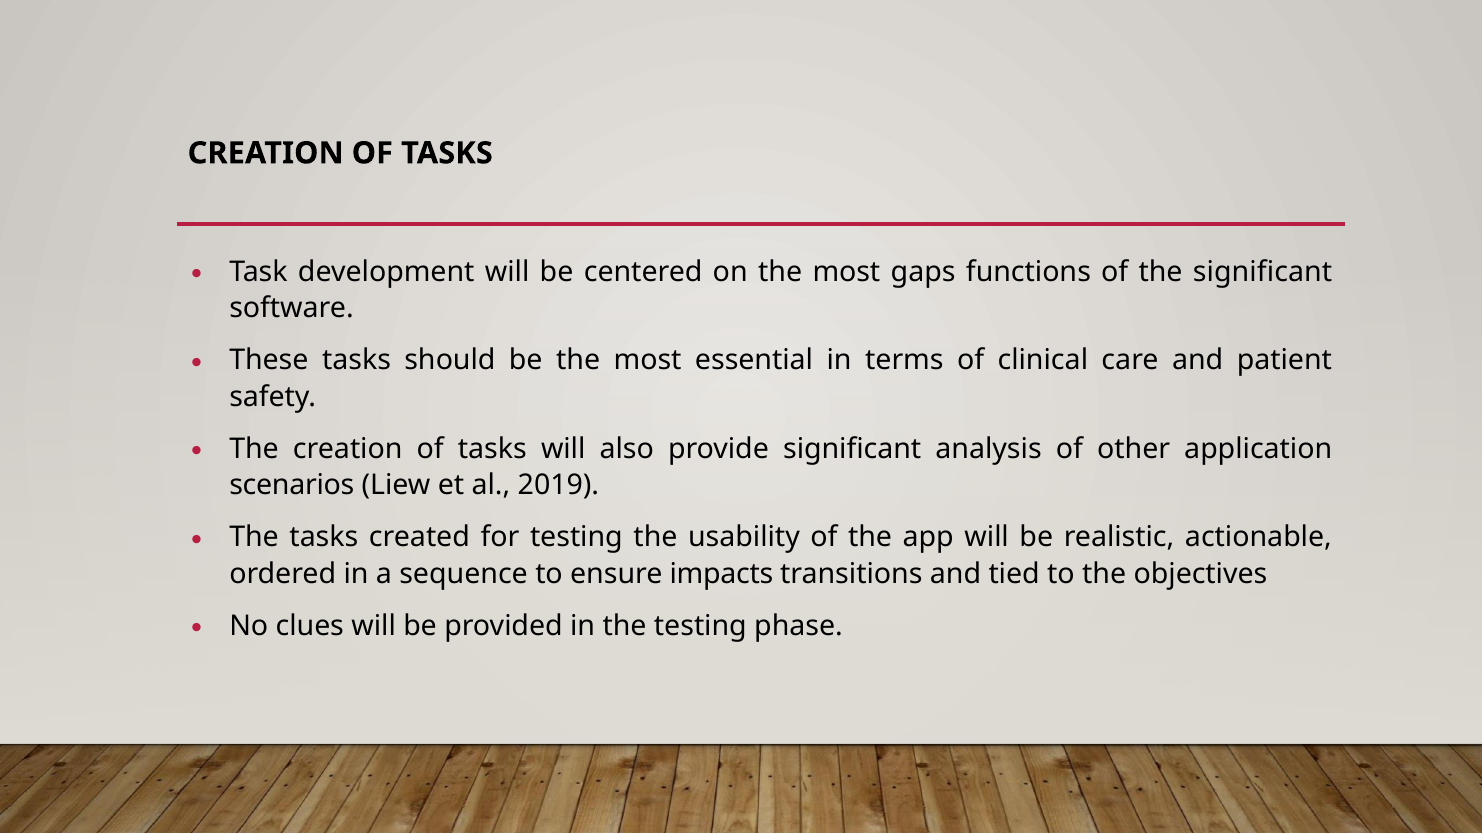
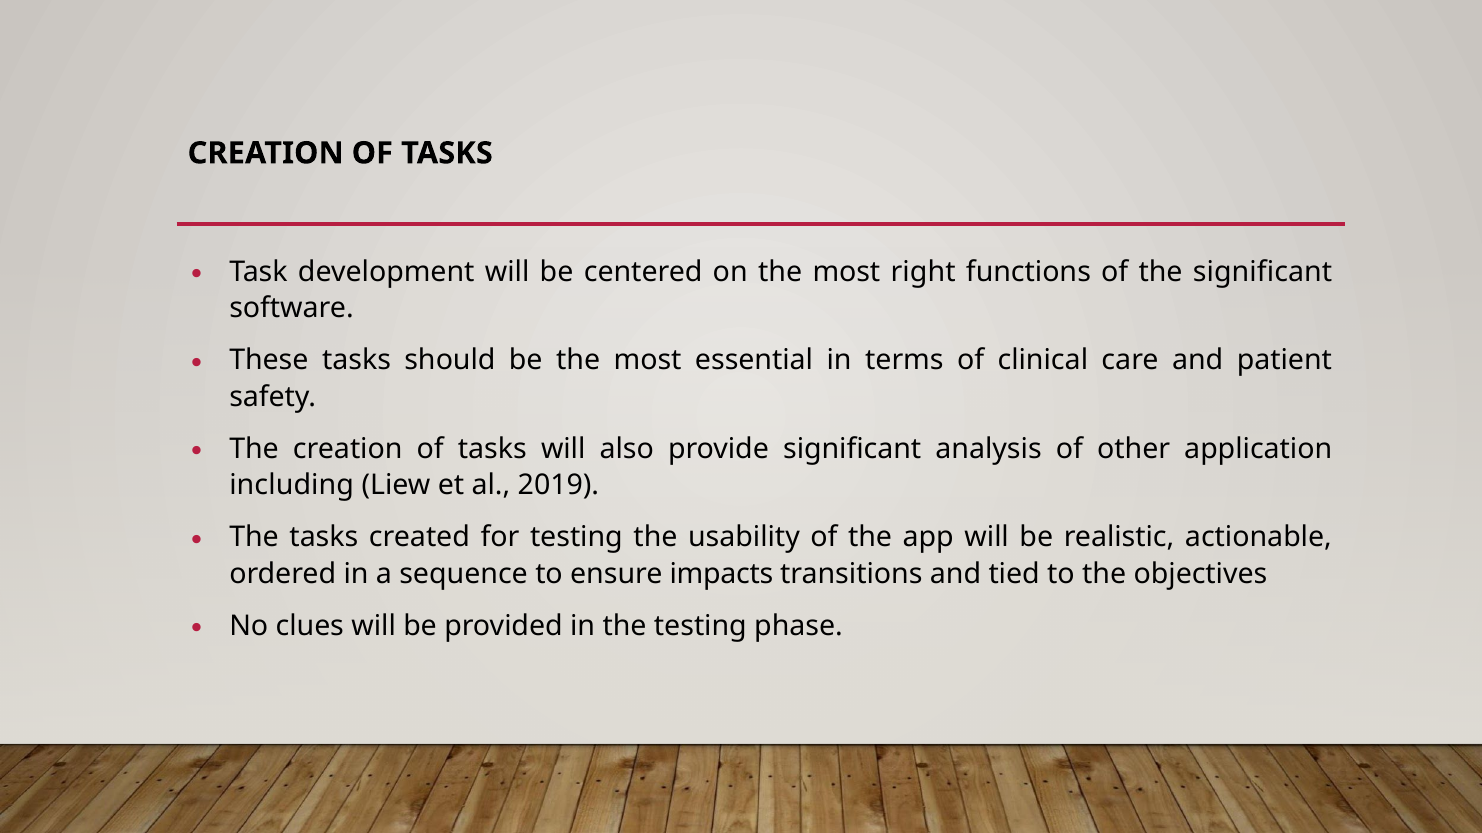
gaps: gaps -> right
scenarios: scenarios -> including
